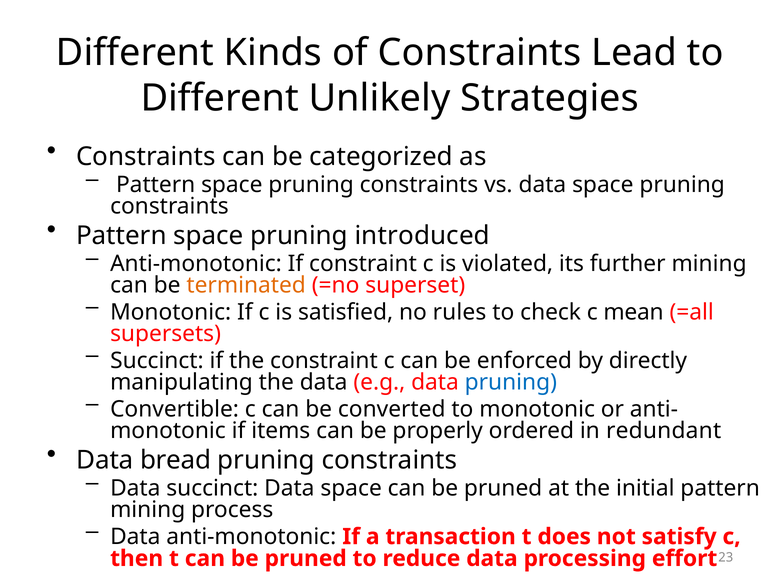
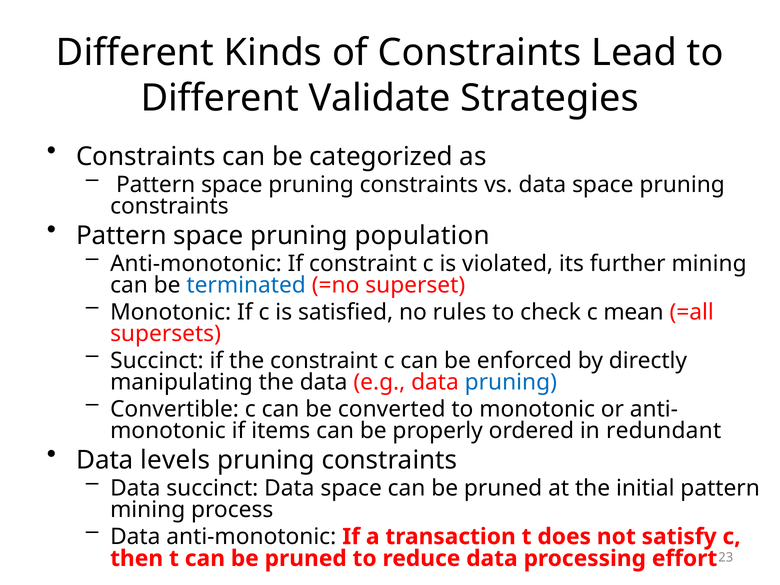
Unlikely: Unlikely -> Validate
introduced: introduced -> population
terminated colour: orange -> blue
bread: bread -> levels
